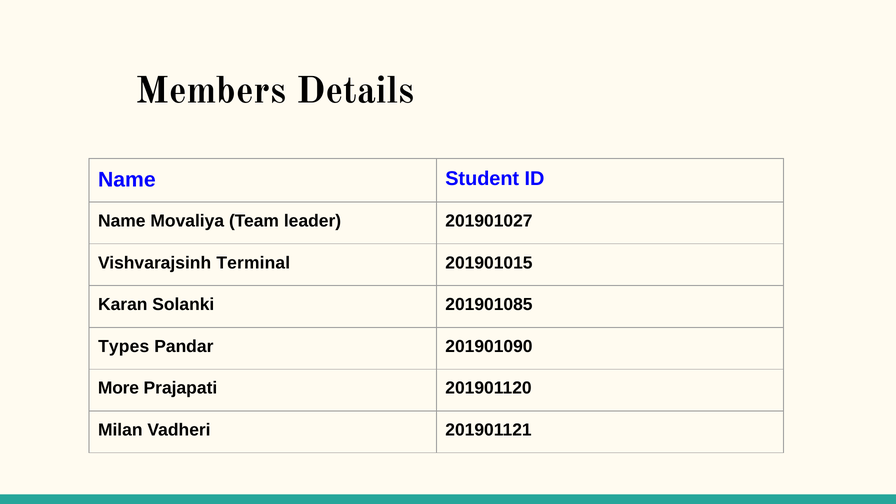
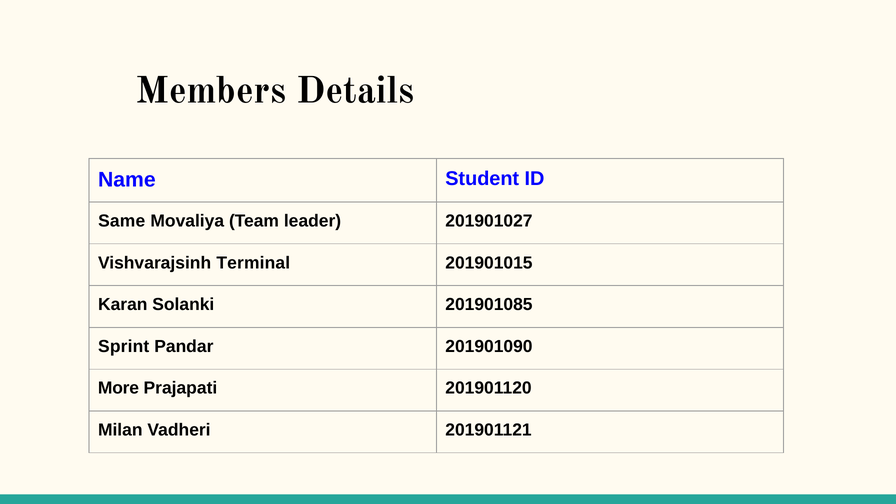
Name at (122, 221): Name -> Same
Types: Types -> Sprint
